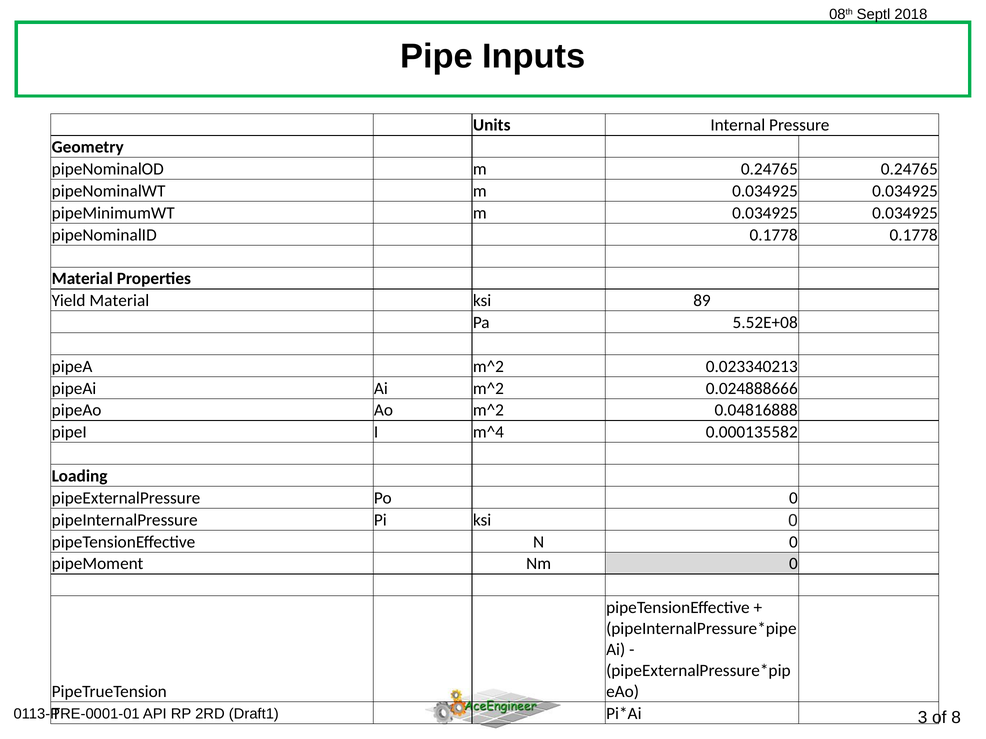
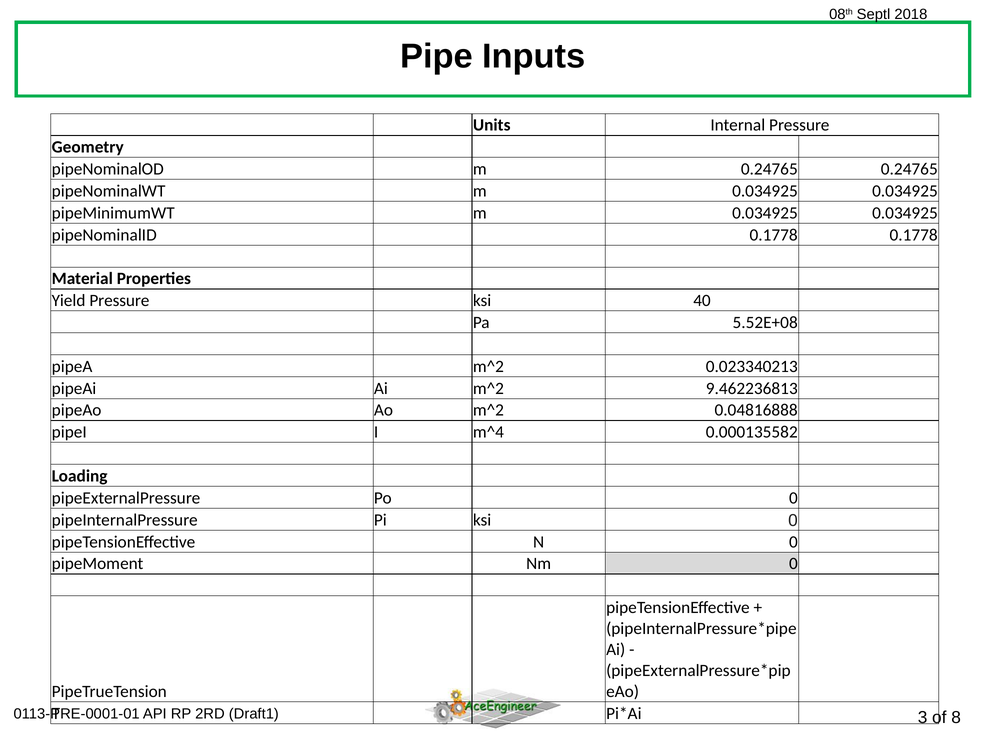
Yield Material: Material -> Pressure
89: 89 -> 40
0.024888666: 0.024888666 -> 9.462236813
